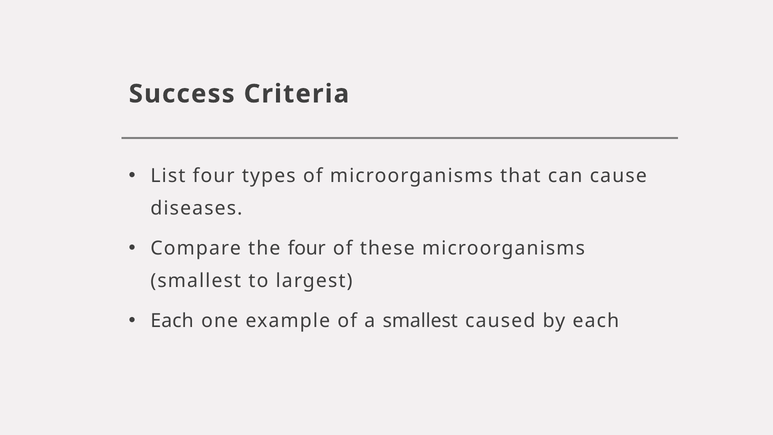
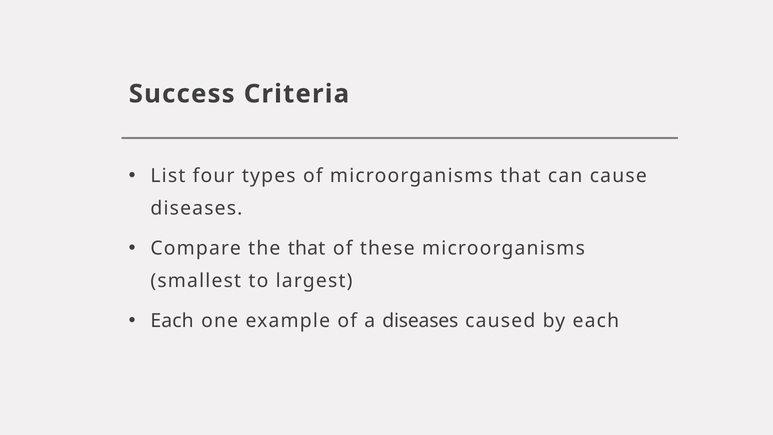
the four: four -> that
a smallest: smallest -> diseases
